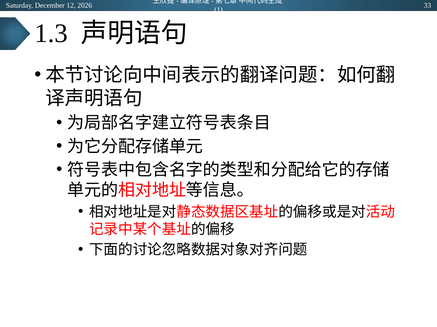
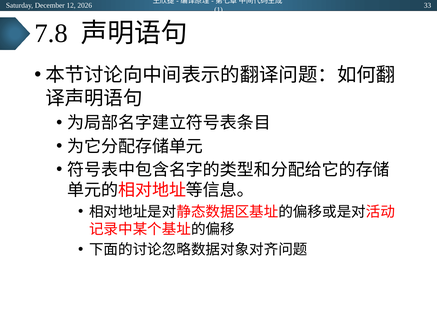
1.3: 1.3 -> 7.8
